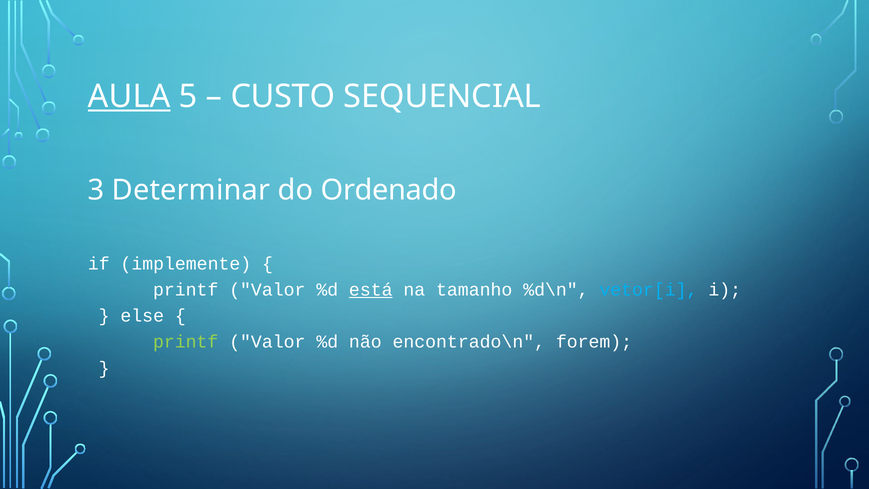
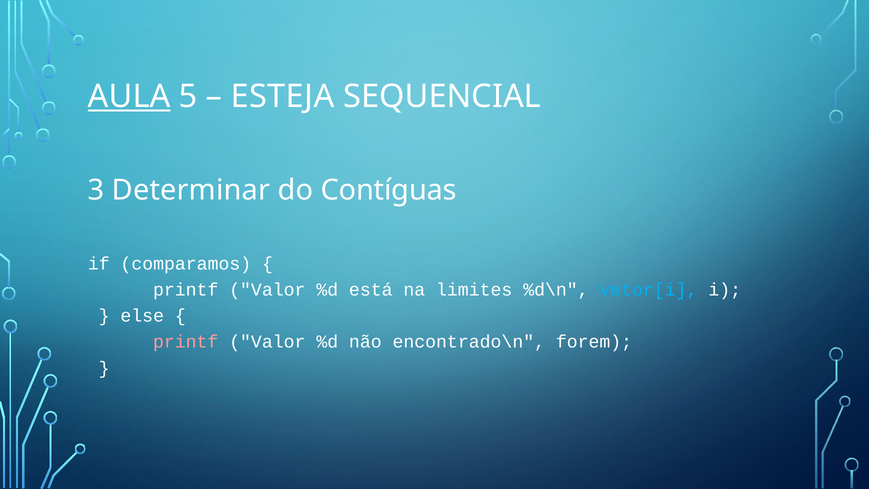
CUSTO: CUSTO -> ESTEJA
Ordenado: Ordenado -> Contíguas
implemente: implemente -> comparamos
está underline: present -> none
tamanho: tamanho -> limites
printf at (186, 342) colour: light green -> pink
